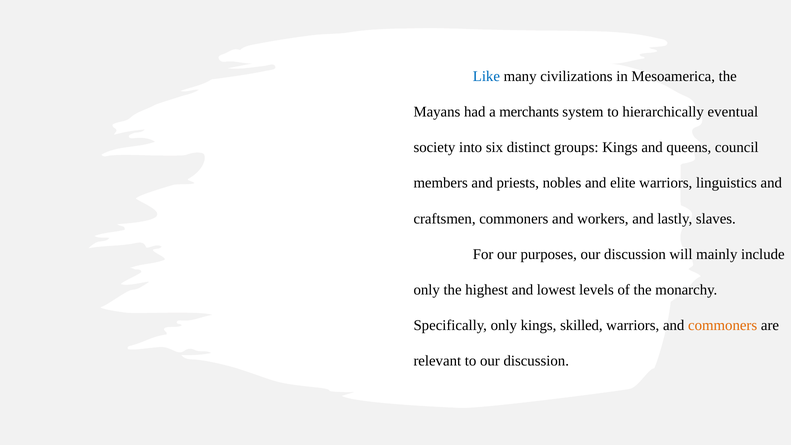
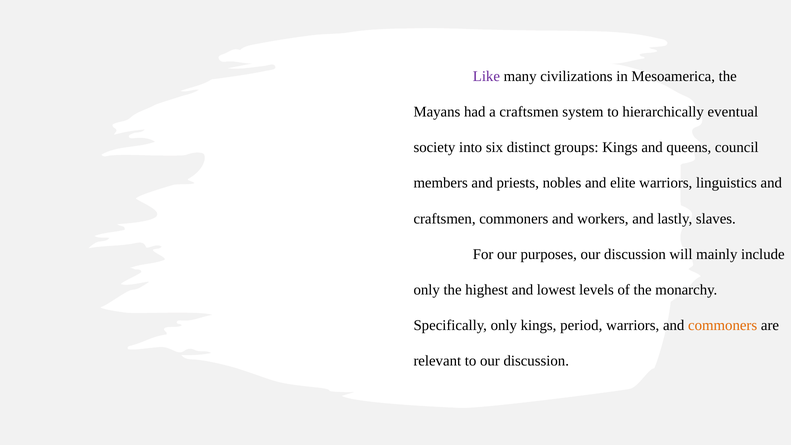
Like colour: blue -> purple
a merchants: merchants -> craftsmen
skilled: skilled -> period
